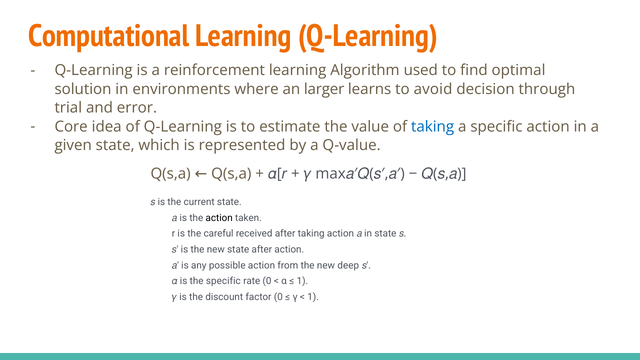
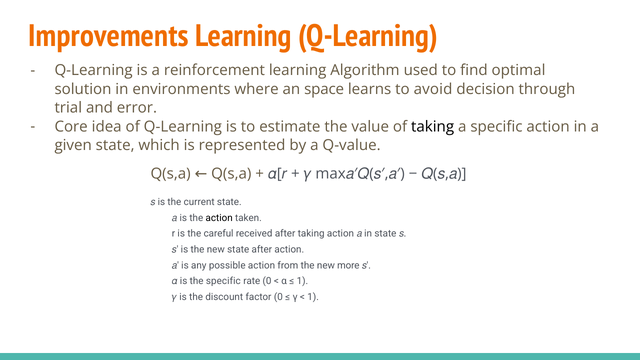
Computational: Computational -> Improvements
larger: larger -> space
taking at (433, 127) colour: blue -> black
deep: deep -> more
